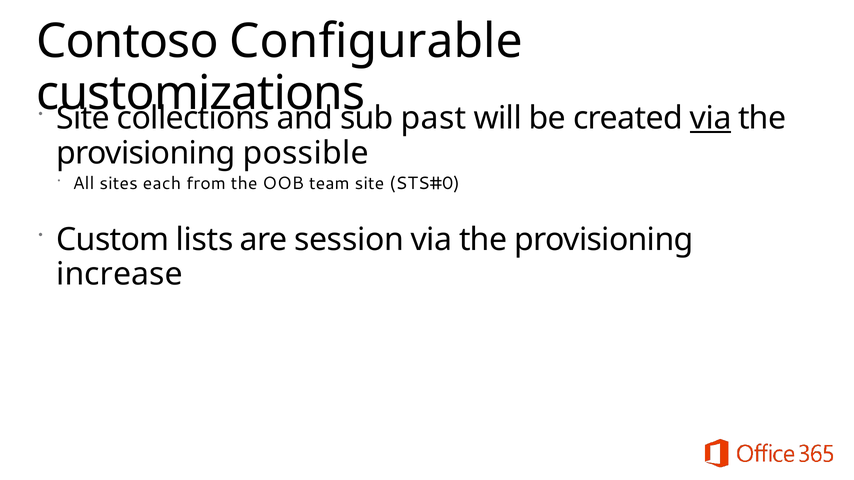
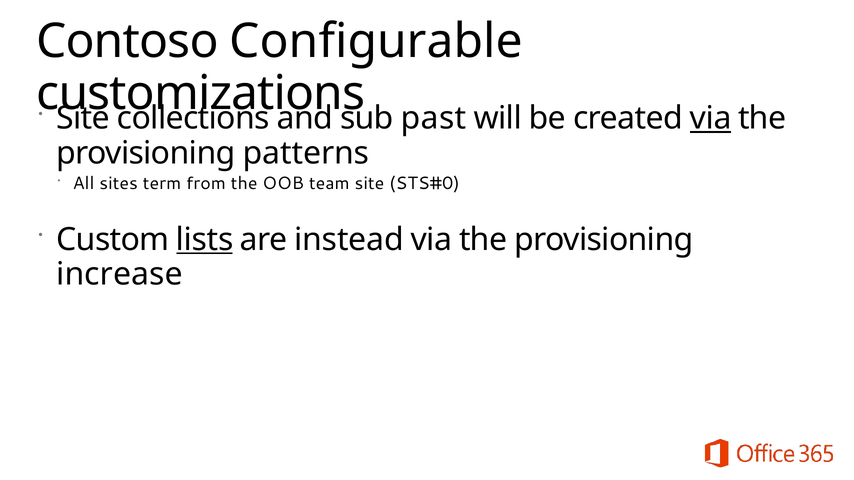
possible: possible -> patterns
each: each -> term
lists underline: none -> present
session: session -> instead
